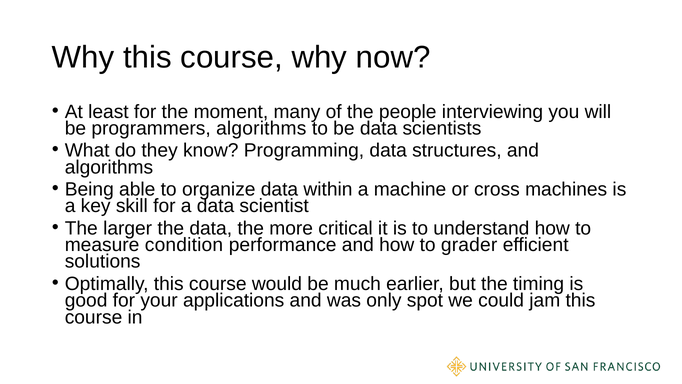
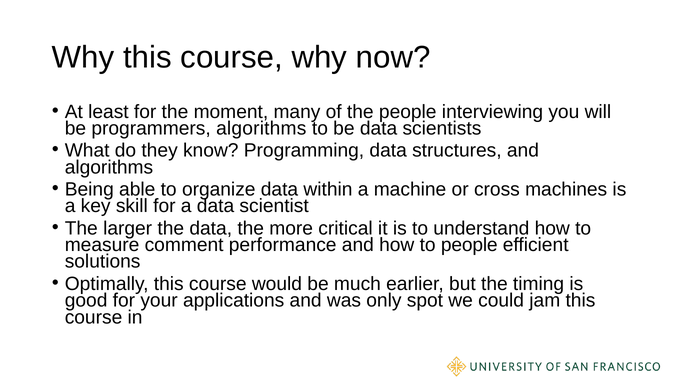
condition: condition -> comment
to grader: grader -> people
